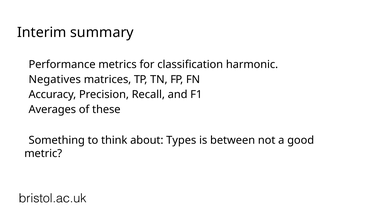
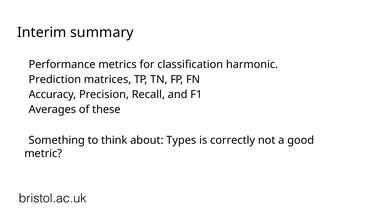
Negatives: Negatives -> Prediction
between: between -> correctly
